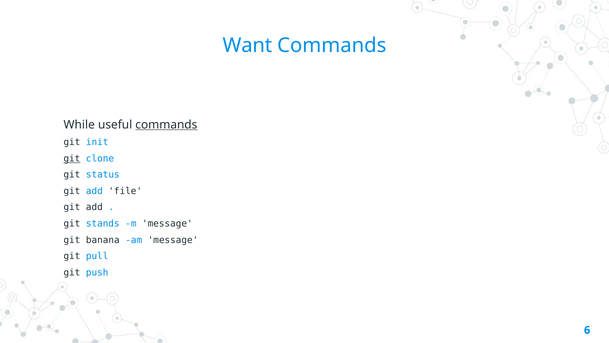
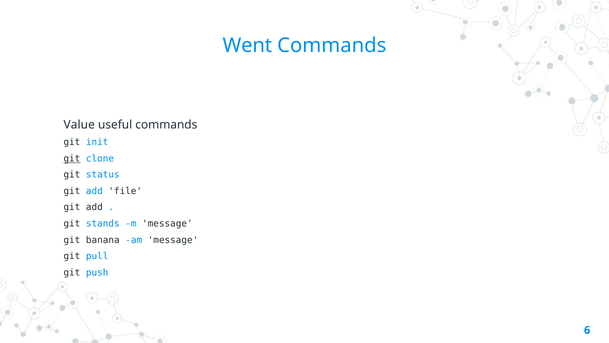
Want: Want -> Went
While: While -> Value
commands at (166, 125) underline: present -> none
